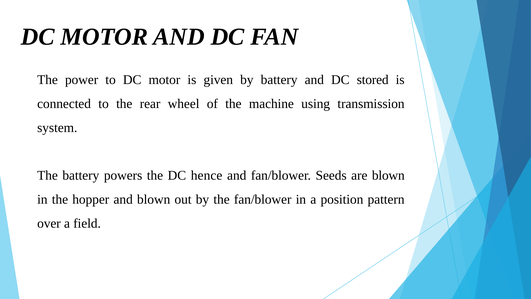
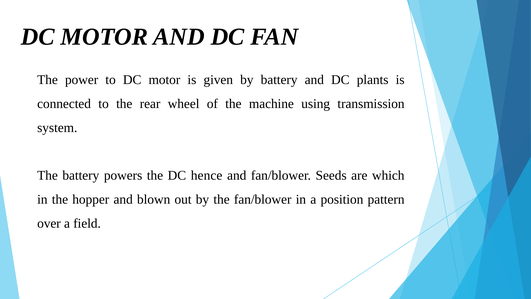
stored: stored -> plants
are blown: blown -> which
